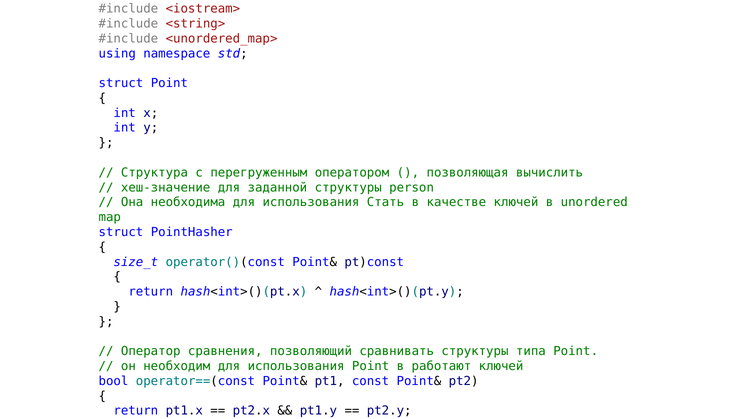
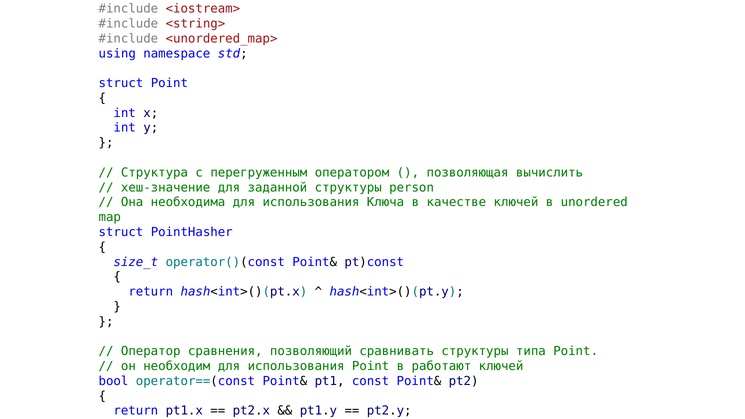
Стать: Стать -> Ключа
